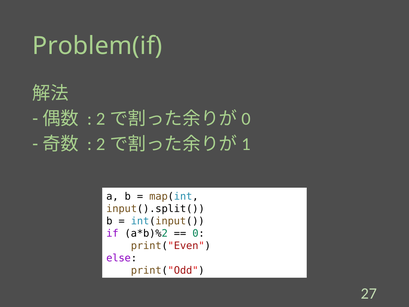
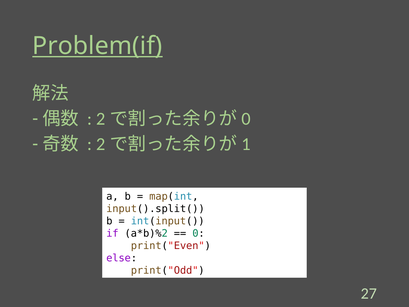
Problem(if underline: none -> present
